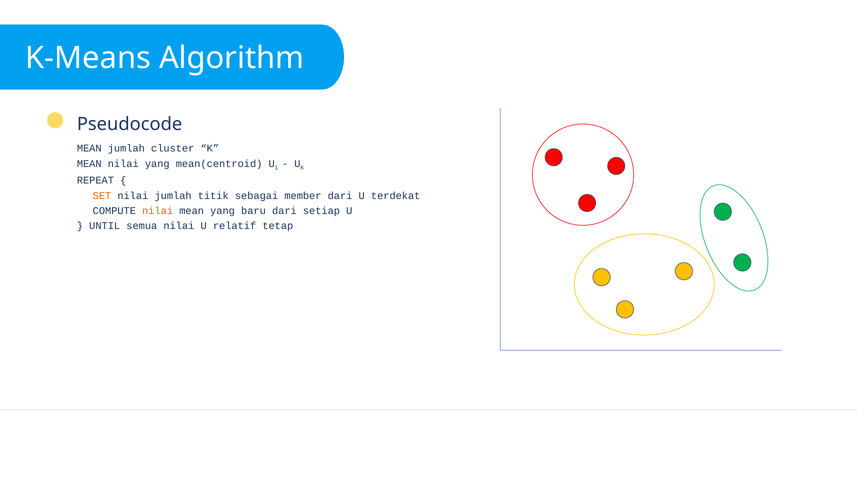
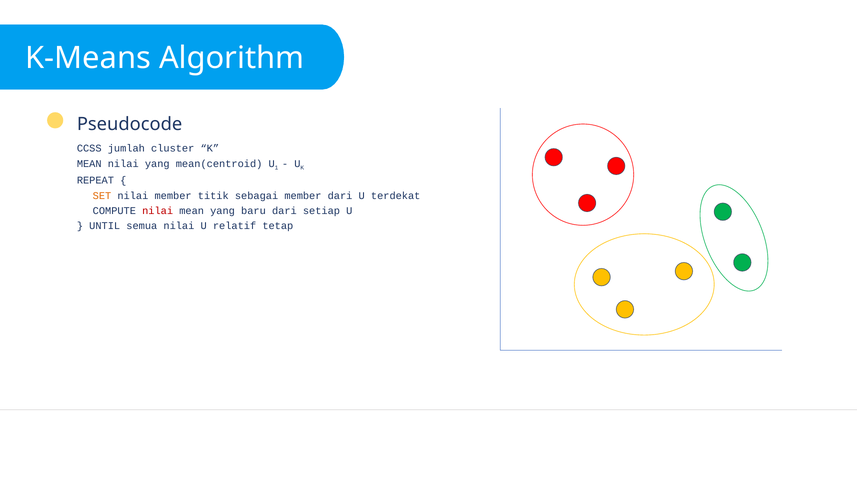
MEAN at (89, 148): MEAN -> CCSS
nilai jumlah: jumlah -> member
nilai at (158, 211) colour: orange -> red
